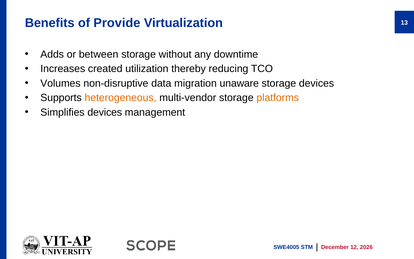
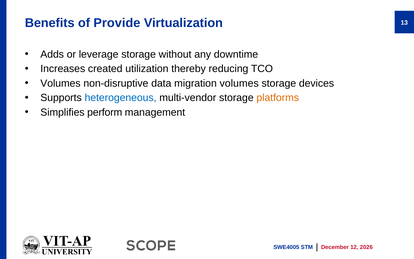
between: between -> leverage
migration unaware: unaware -> volumes
heterogeneous colour: orange -> blue
Simplifies devices: devices -> perform
